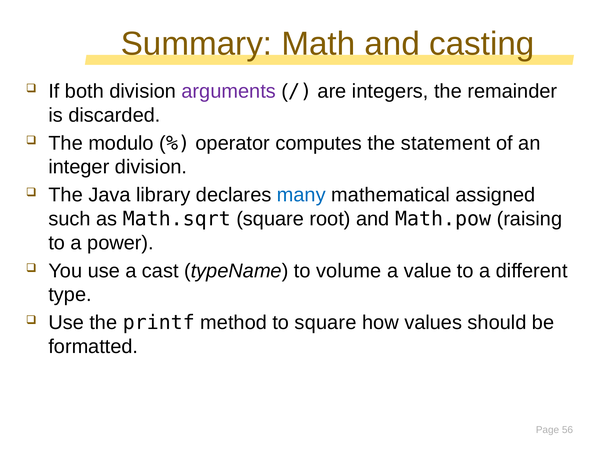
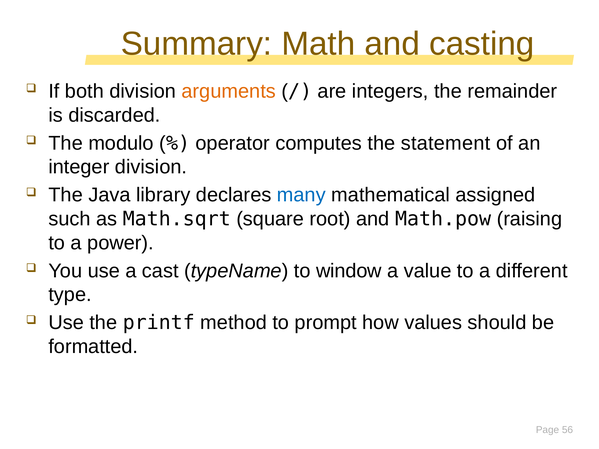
arguments colour: purple -> orange
volume: volume -> window
to square: square -> prompt
